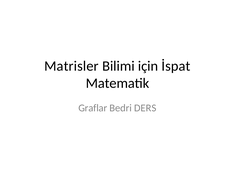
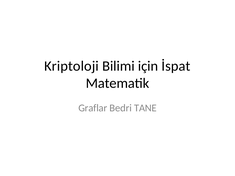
Matrisler: Matrisler -> Kriptoloji
DERS: DERS -> TANE
